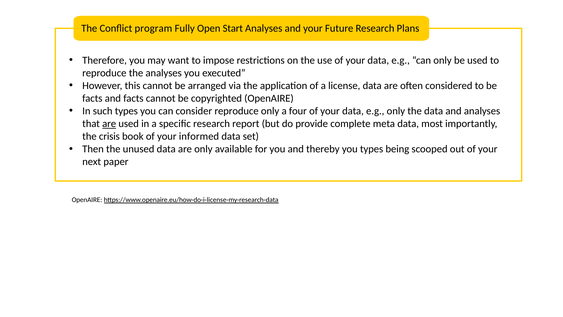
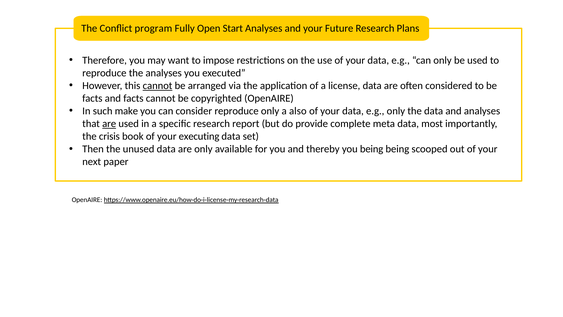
cannot at (158, 86) underline: none -> present
such types: types -> make
four: four -> also
informed: informed -> executing
you types: types -> being
